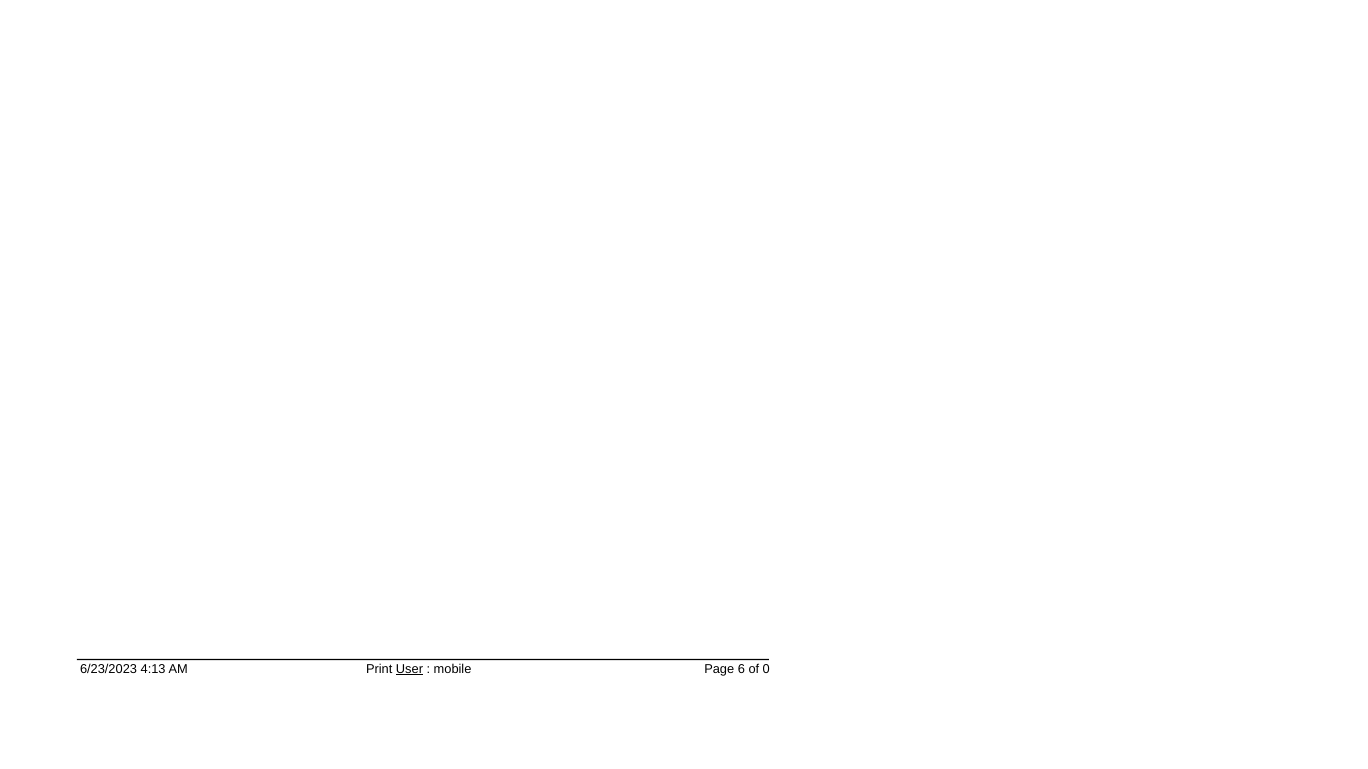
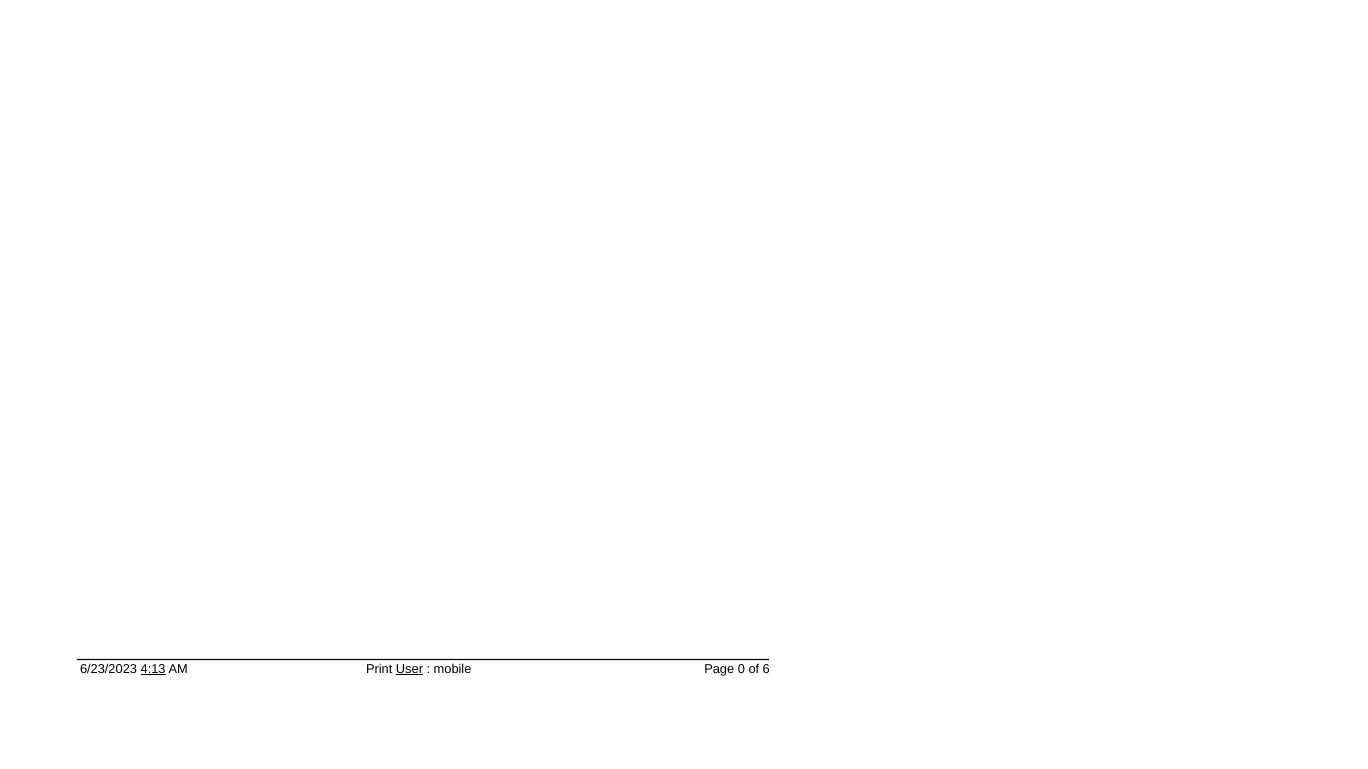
4:13 underline: none -> present
6: 6 -> 0
0: 0 -> 6
